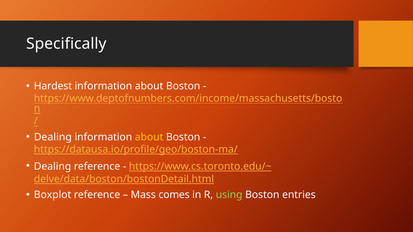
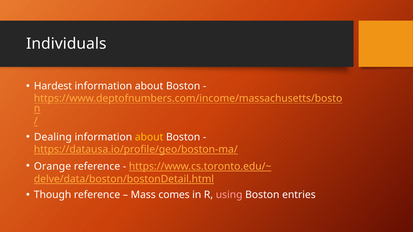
Specifically: Specifically -> Individuals
Dealing at (53, 167): Dealing -> Orange
Boxplot: Boxplot -> Though
using colour: light green -> pink
